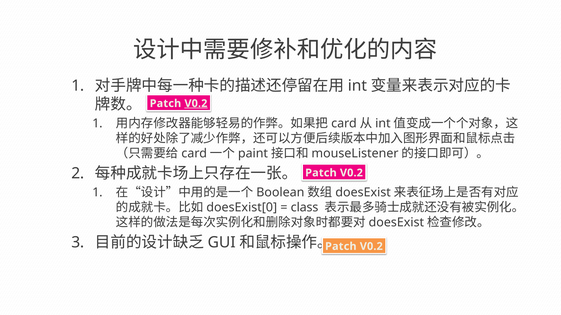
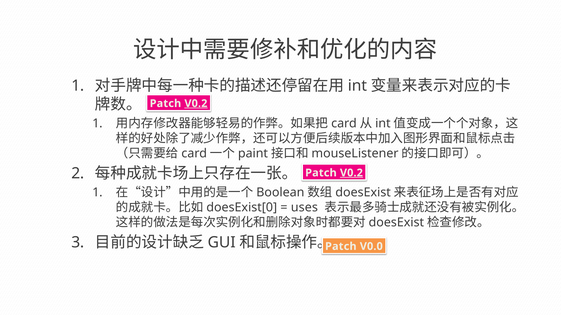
V0.2 at (351, 173) underline: none -> present
class: class -> uses
V0.2 at (371, 247): V0.2 -> V0.0
